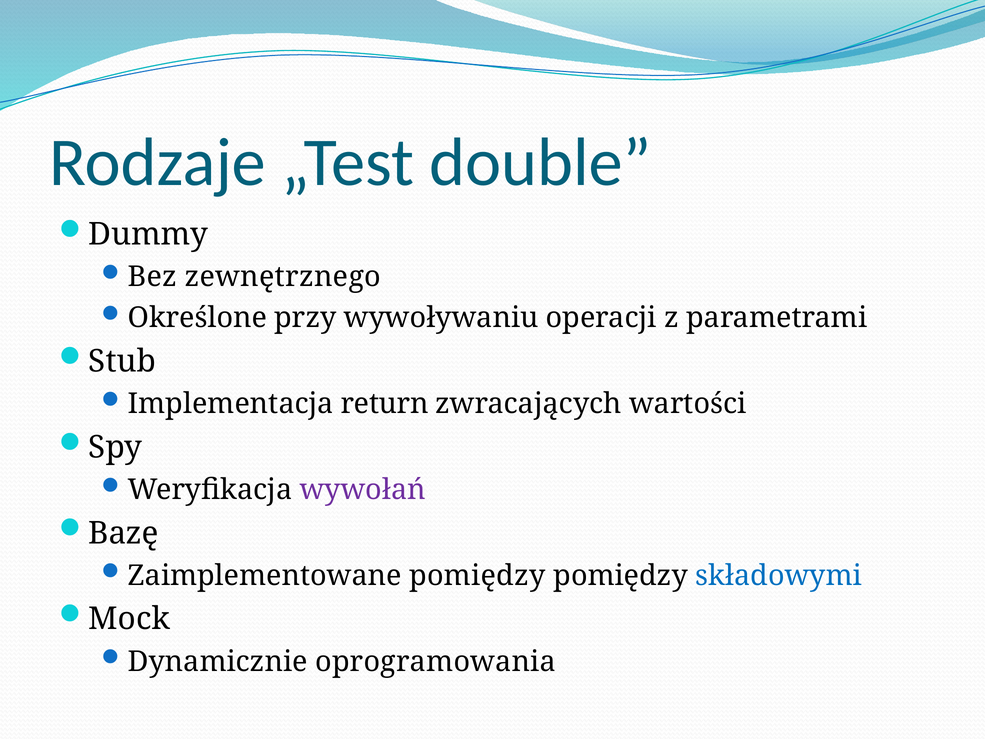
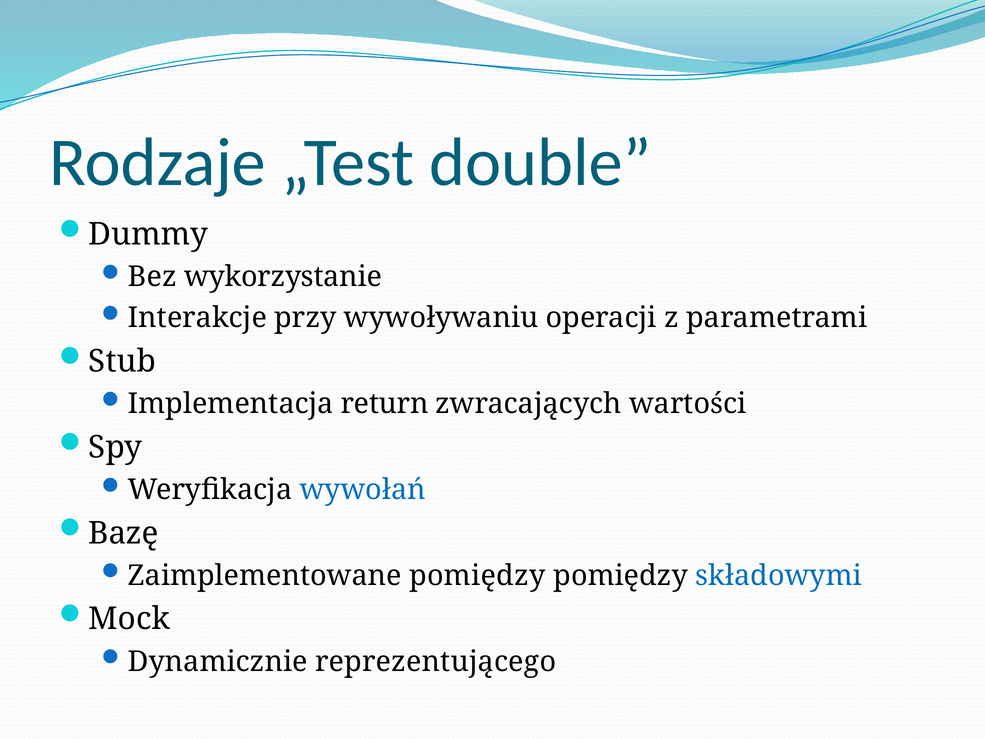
zewnętrznego: zewnętrznego -> wykorzystanie
Określone: Określone -> Interakcje
wywołań colour: purple -> blue
oprogramowania: oprogramowania -> reprezentującego
